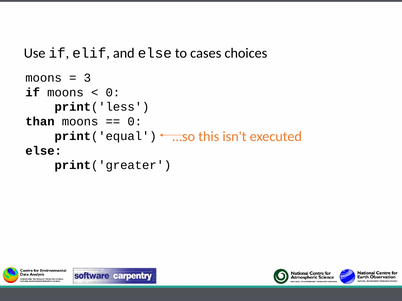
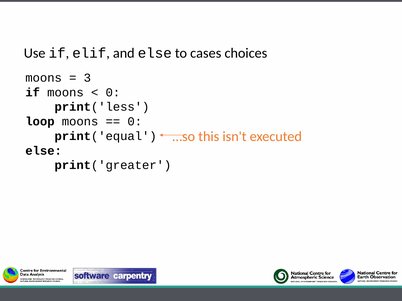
than: than -> loop
